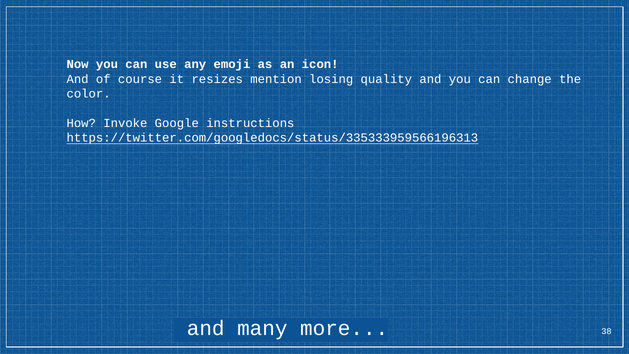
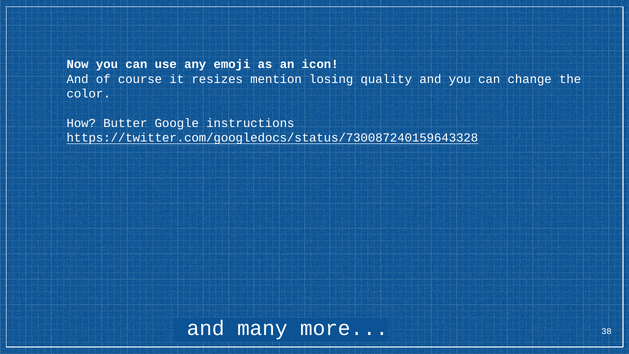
Invoke: Invoke -> Butter
https://twitter.com/googledocs/status/335333959566196313: https://twitter.com/googledocs/status/335333959566196313 -> https://twitter.com/googledocs/status/730087240159643328
